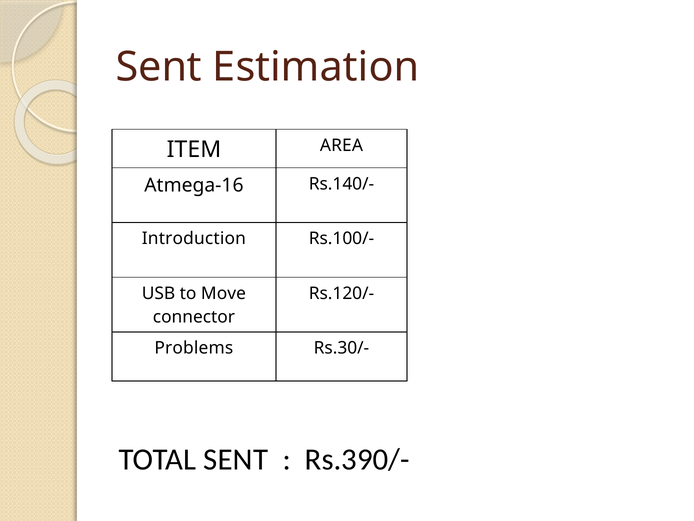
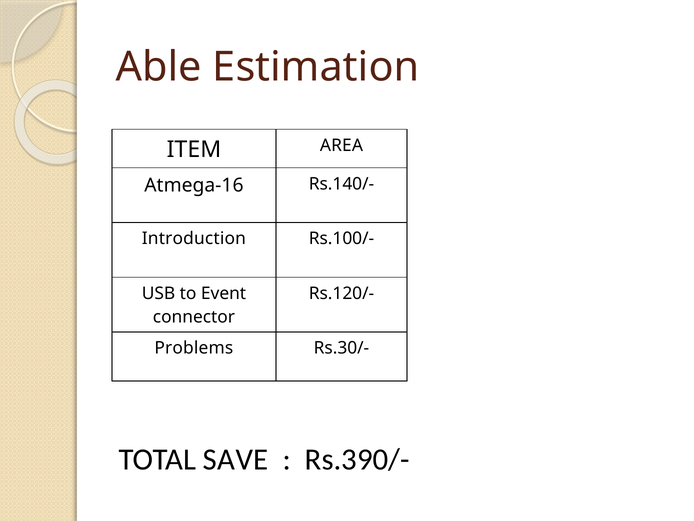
Sent at (159, 67): Sent -> Able
Move: Move -> Event
TOTAL SENT: SENT -> SAVE
